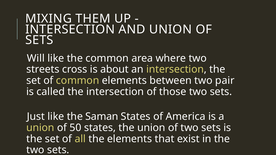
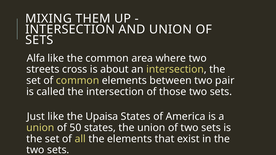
Will: Will -> Alfa
Saman: Saman -> Upaisa
